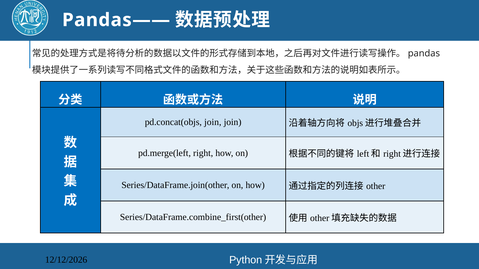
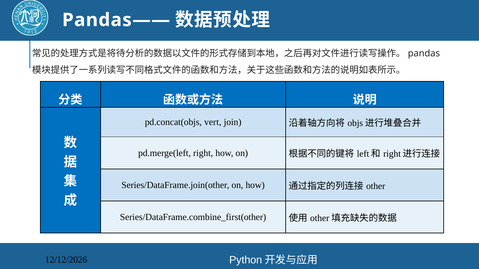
pd.concat(objs join: join -> vert
